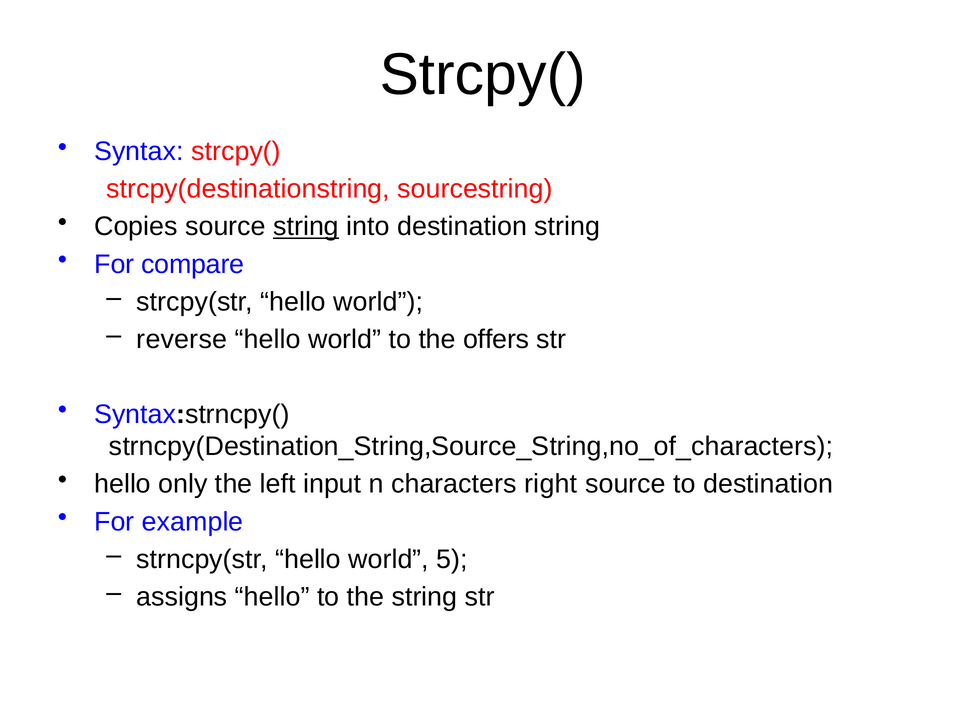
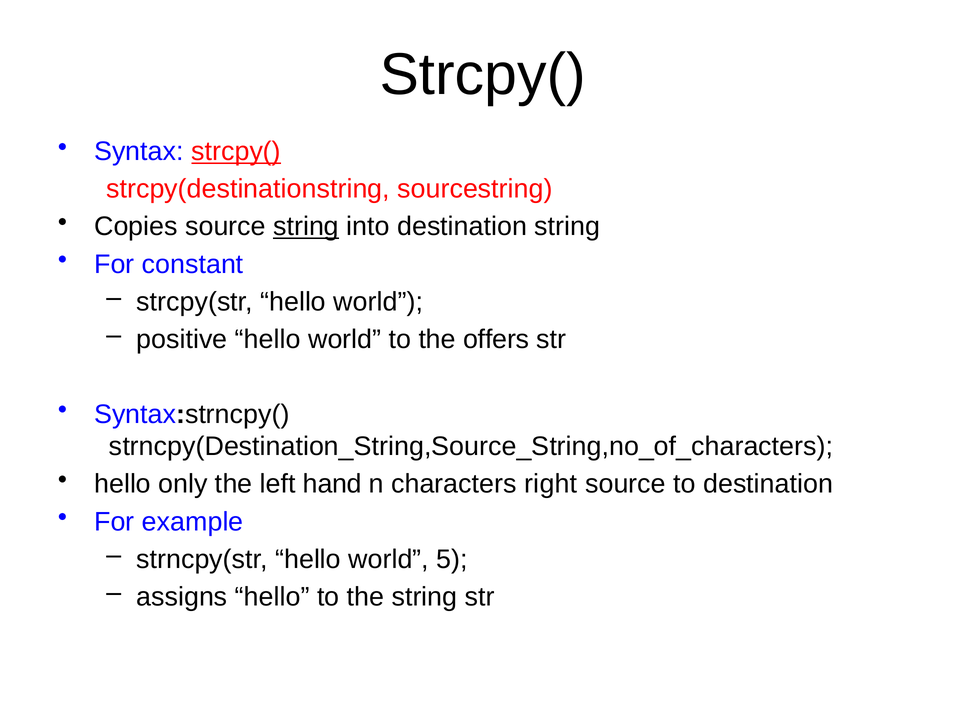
strcpy( at (236, 152) underline: none -> present
compare: compare -> constant
reverse: reverse -> positive
input: input -> hand
